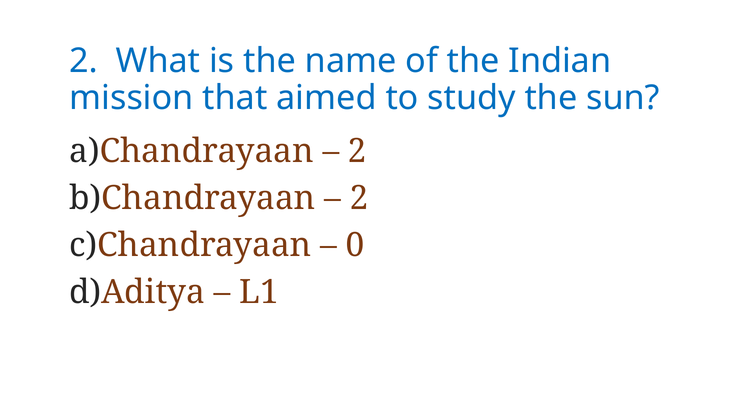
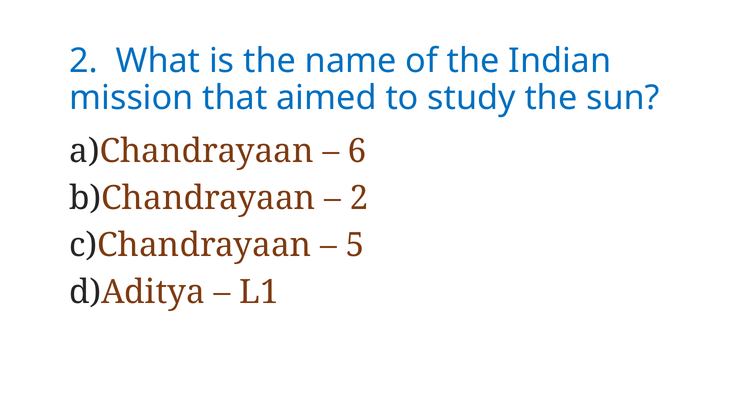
2 at (357, 151): 2 -> 6
0: 0 -> 5
